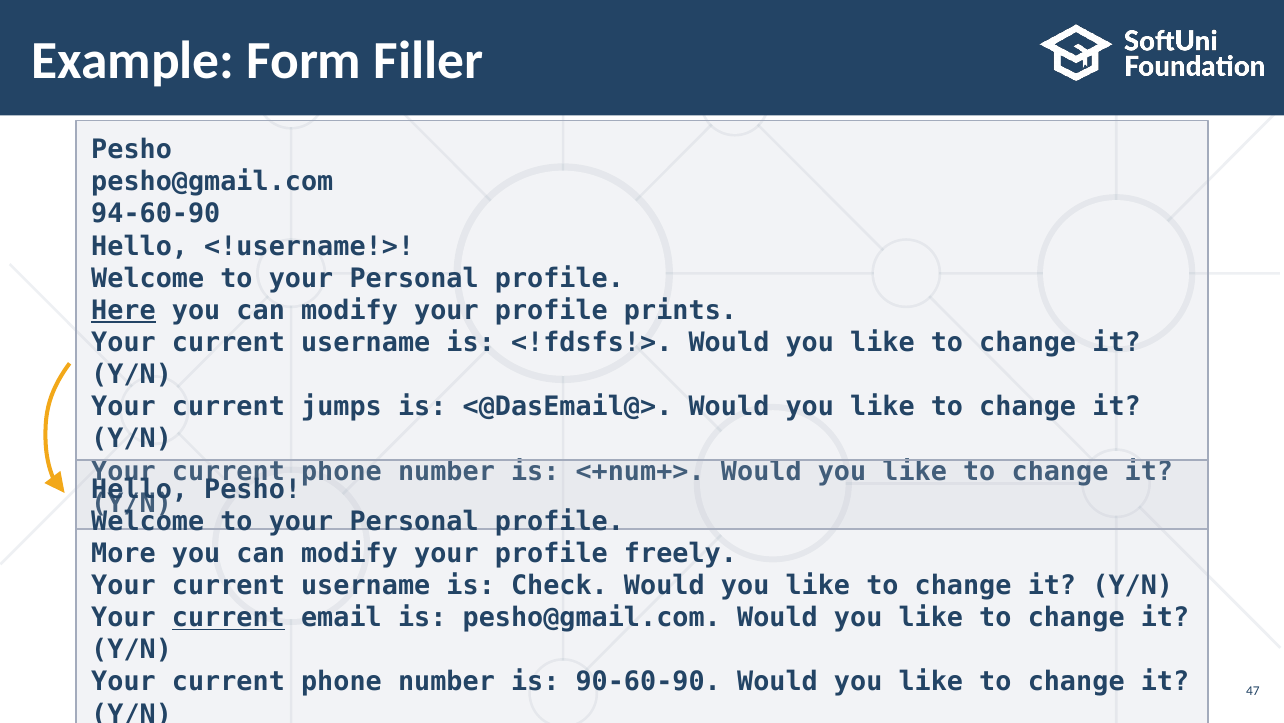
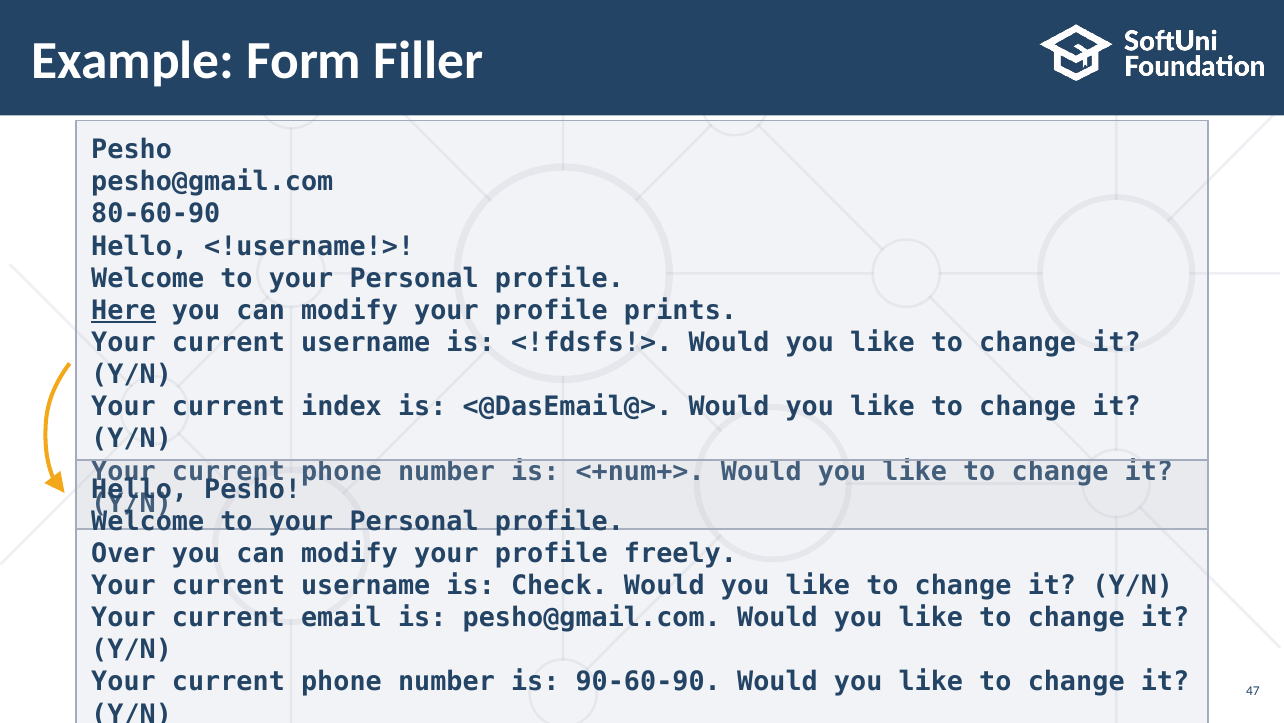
94-60-90: 94-60-90 -> 80-60-90
jumps: jumps -> index
More: More -> Over
current at (228, 617) underline: present -> none
